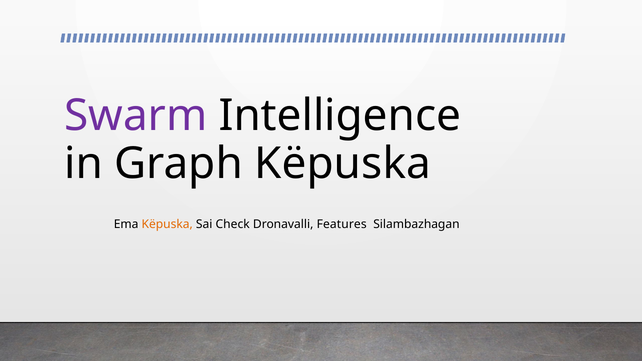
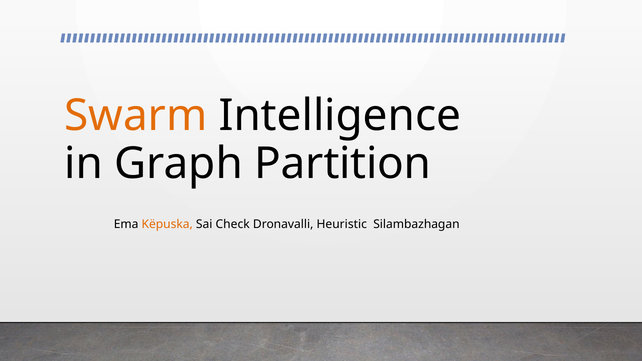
Swarm colour: purple -> orange
Graph Këpuska: Këpuska -> Partition
Features: Features -> Heuristic
